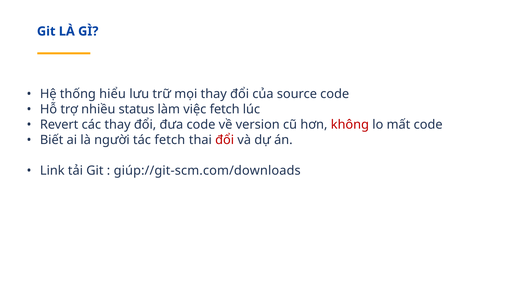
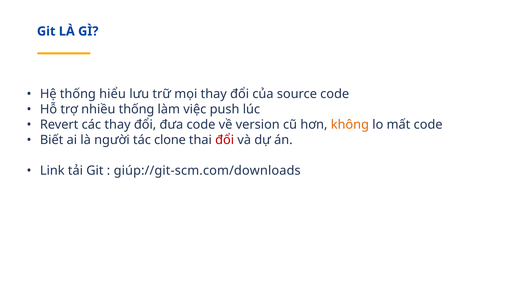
nhiều status: status -> thống
việc fetch: fetch -> push
không colour: red -> orange
tác fetch: fetch -> clone
